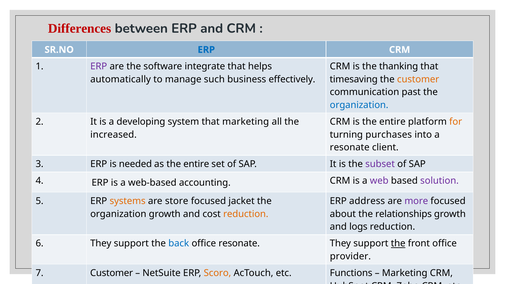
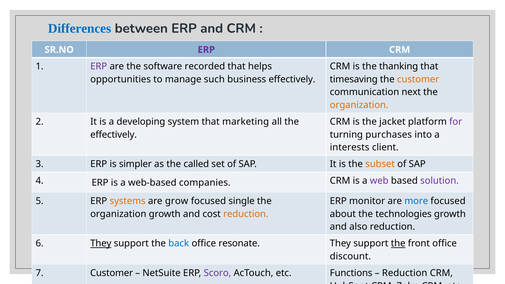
Differences colour: red -> blue
ERP at (206, 50) colour: blue -> purple
integrate: integrate -> recorded
automatically: automatically -> opportunities
past: past -> next
organization at (359, 105) colour: blue -> orange
is the entire: entire -> jacket
for colour: orange -> purple
increased at (114, 135): increased -> effectively
resonate at (350, 148): resonate -> interests
needed: needed -> simpler
as the entire: entire -> called
subset colour: purple -> orange
accounting: accounting -> companies
store: store -> grow
jacket: jacket -> single
address: address -> monitor
more colour: purple -> blue
relationships: relationships -> technologies
logs: logs -> also
They at (101, 244) underline: none -> present
provider: provider -> discount
Scoro colour: orange -> purple
Marketing at (405, 273): Marketing -> Reduction
